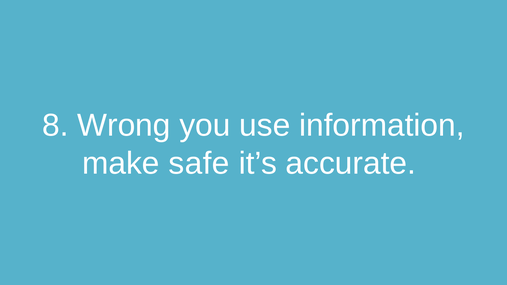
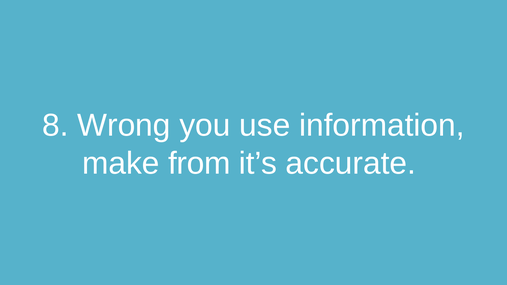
safe: safe -> from
